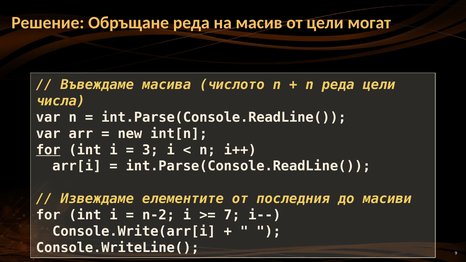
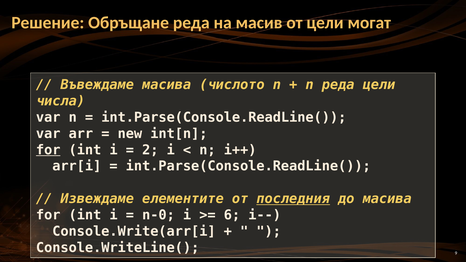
3: 3 -> 2
последния underline: none -> present
до масиви: масиви -> масива
n-2: n-2 -> n-0
7: 7 -> 6
